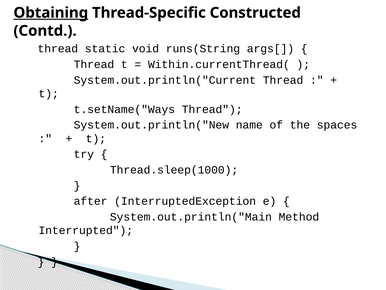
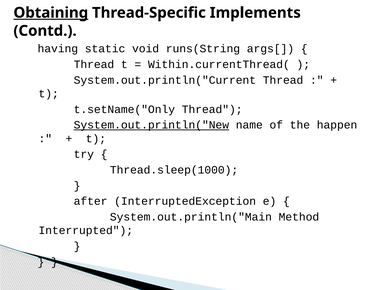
Constructed: Constructed -> Implements
thread at (58, 49): thread -> having
t.setName("Ways: t.setName("Ways -> t.setName("Only
System.out.println("New underline: none -> present
spaces: spaces -> happen
